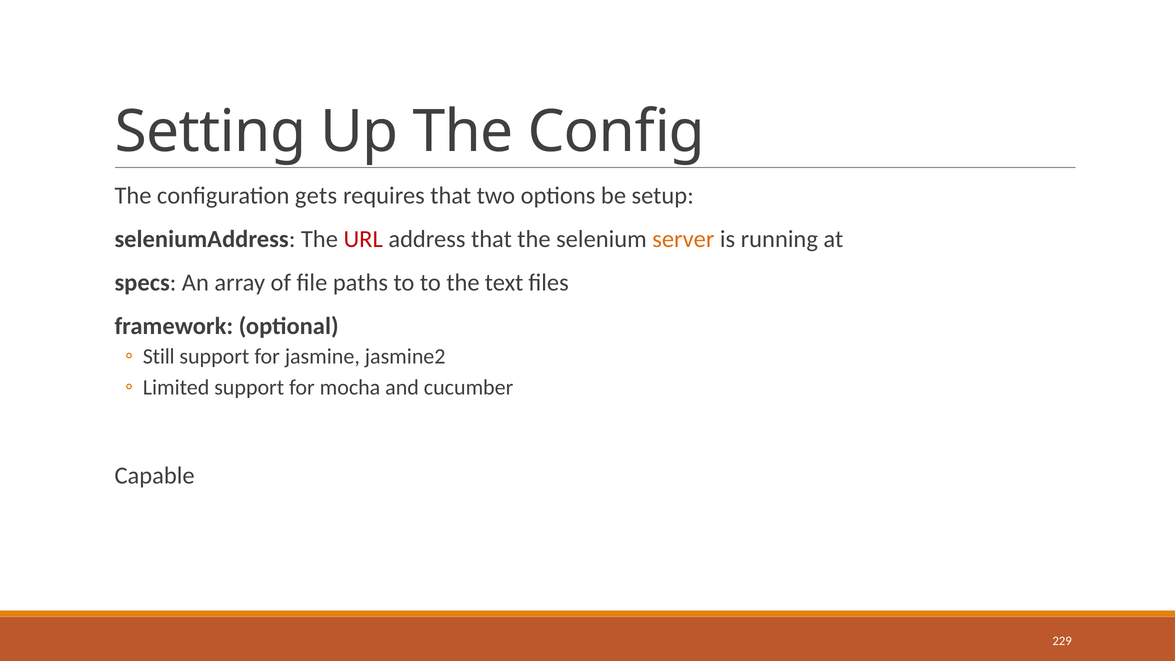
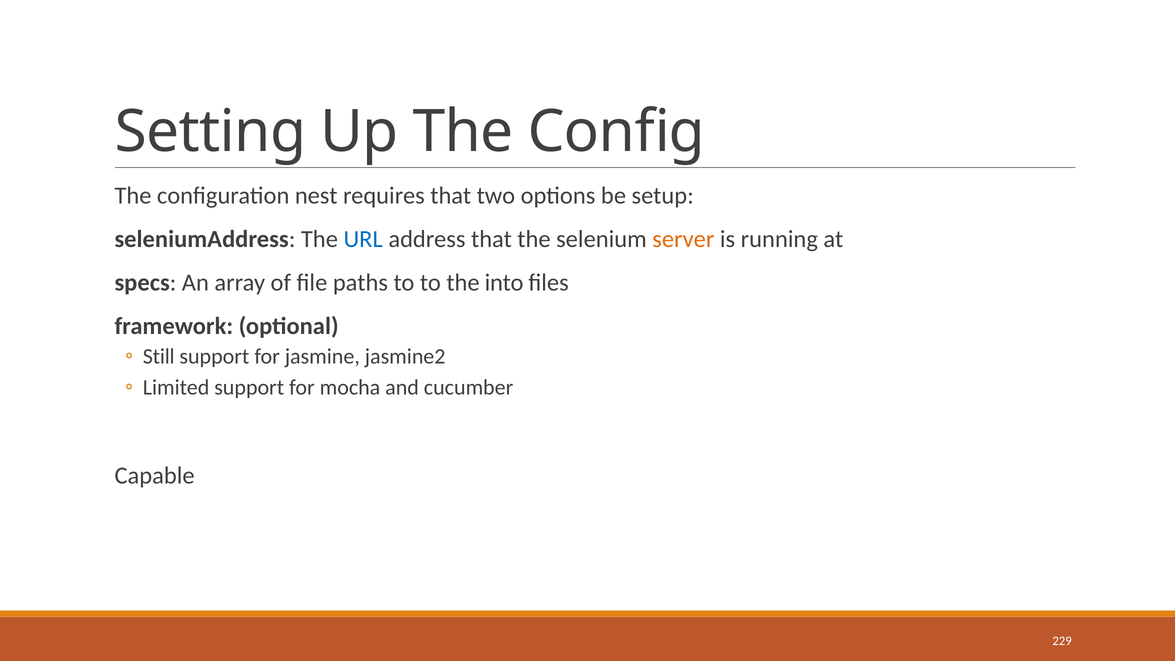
gets: gets -> nest
URL colour: red -> blue
text: text -> into
